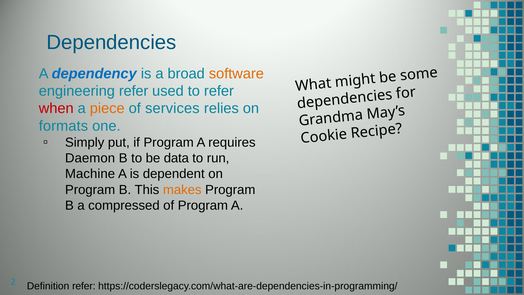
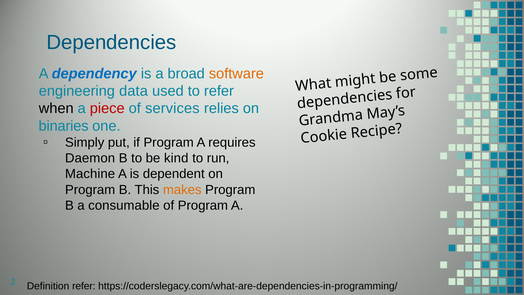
engineering refer: refer -> data
when colour: red -> black
piece colour: orange -> red
formats: formats -> binaries
data: data -> kind
compressed: compressed -> consumable
